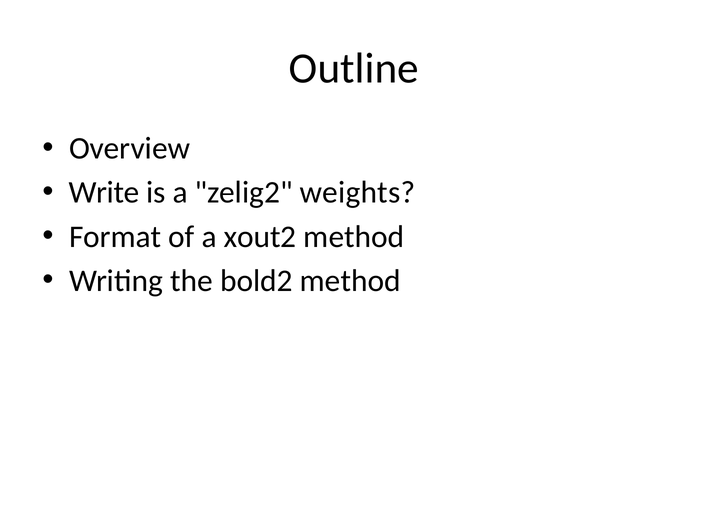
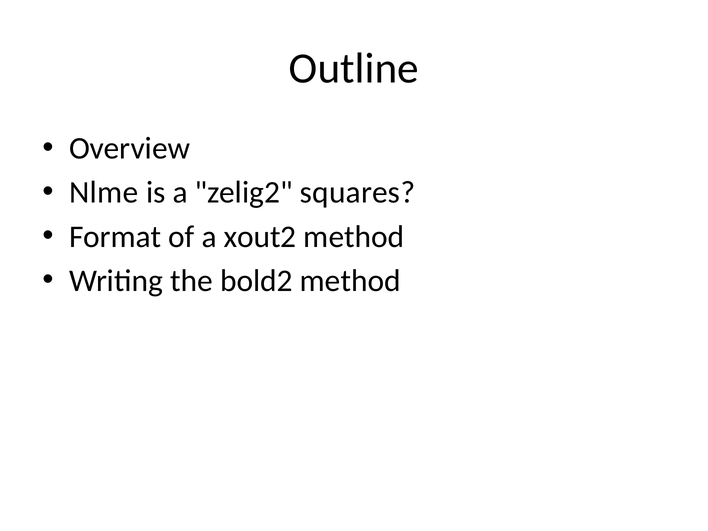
Write: Write -> Nlme
weights: weights -> squares
